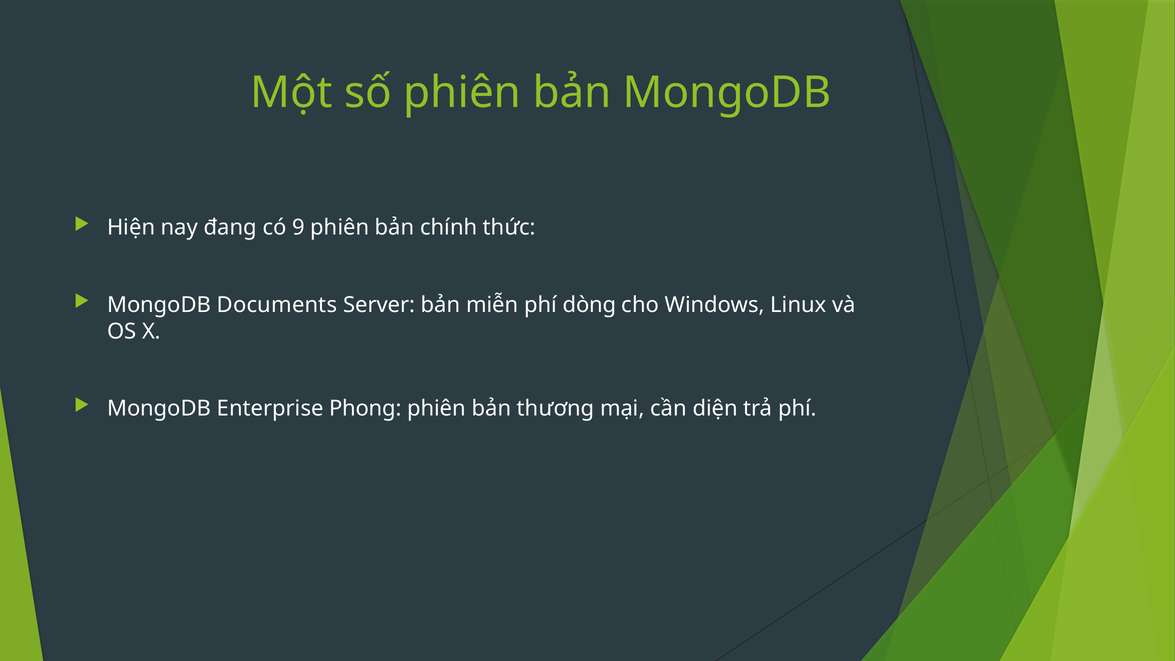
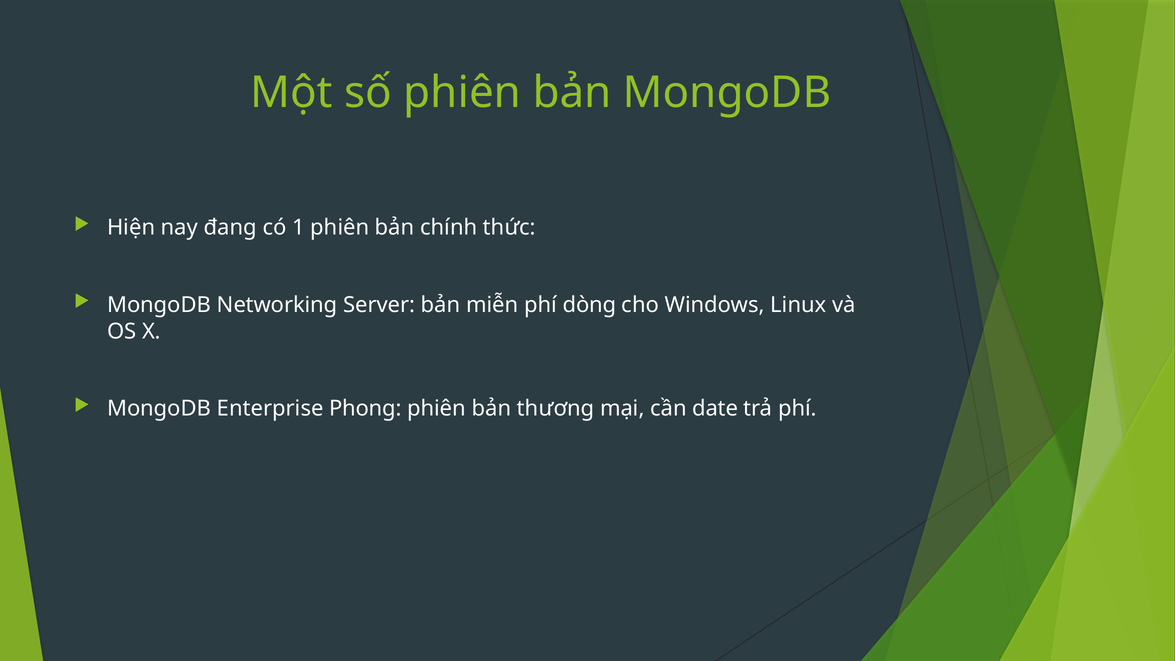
9: 9 -> 1
Documents: Documents -> Networking
diện: diện -> date
